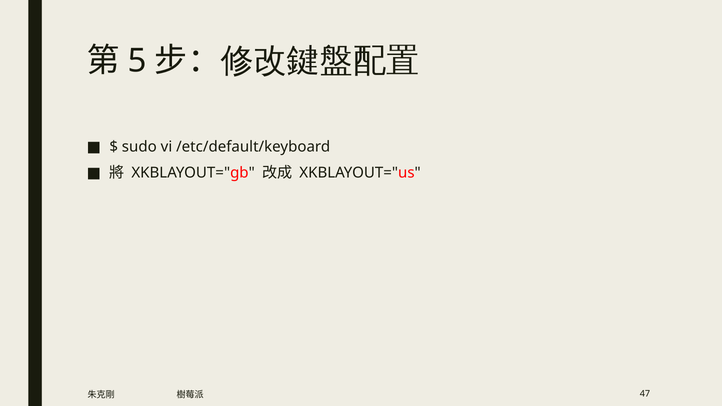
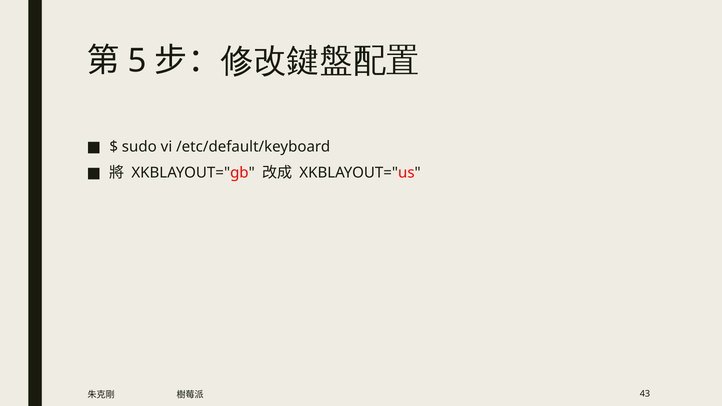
47: 47 -> 43
